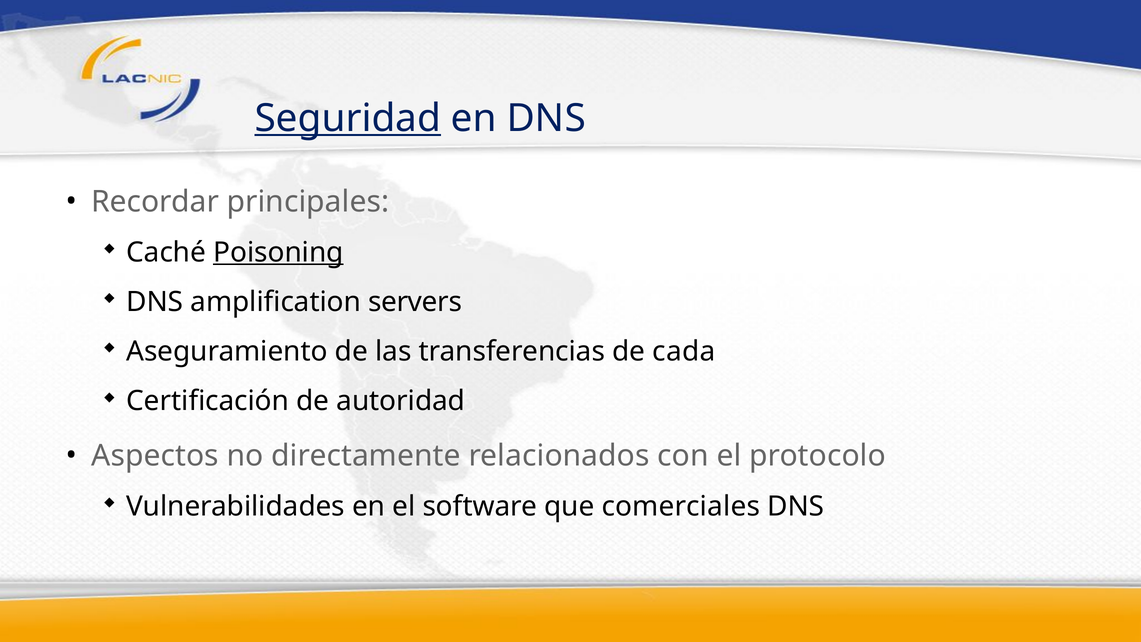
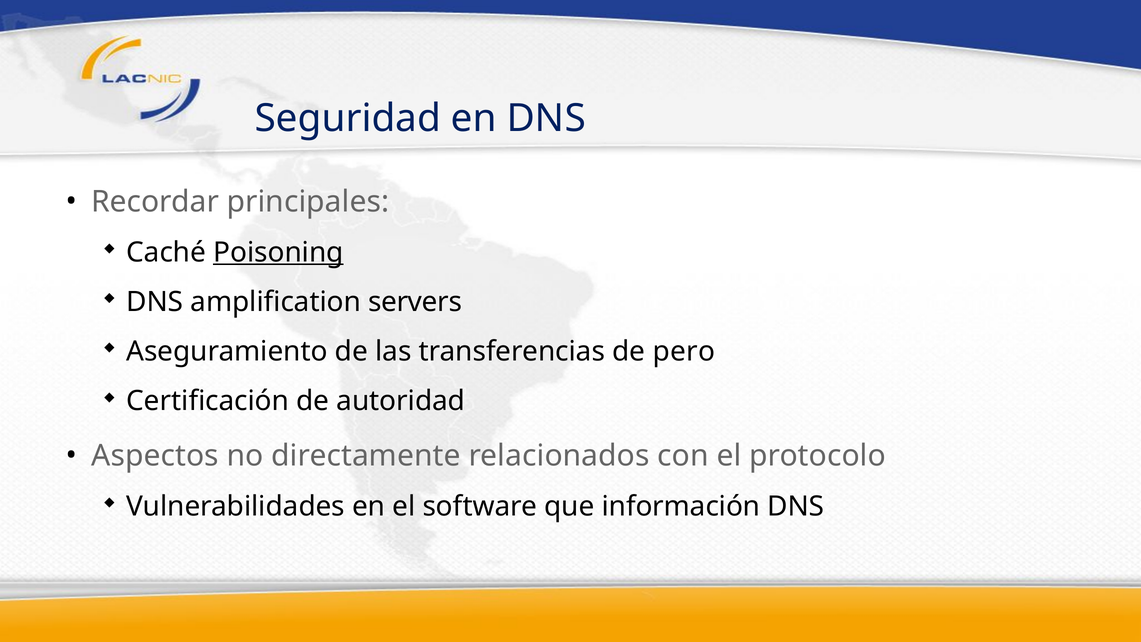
Seguridad underline: present -> none
cada: cada -> pero
comerciales: comerciales -> información
